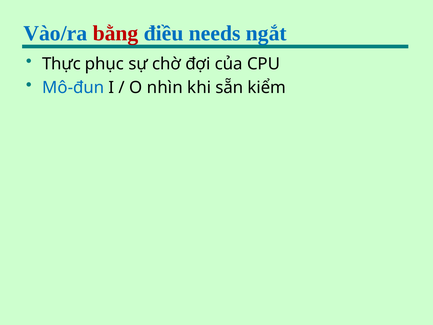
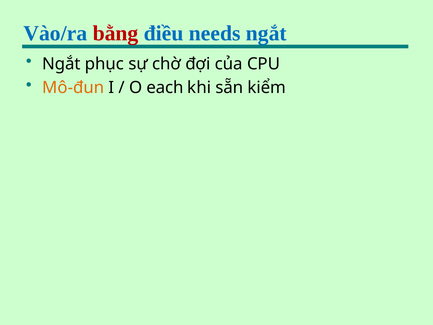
Thực at (61, 64): Thực -> Ngắt
Mô-đun colour: blue -> orange
nhìn: nhìn -> each
